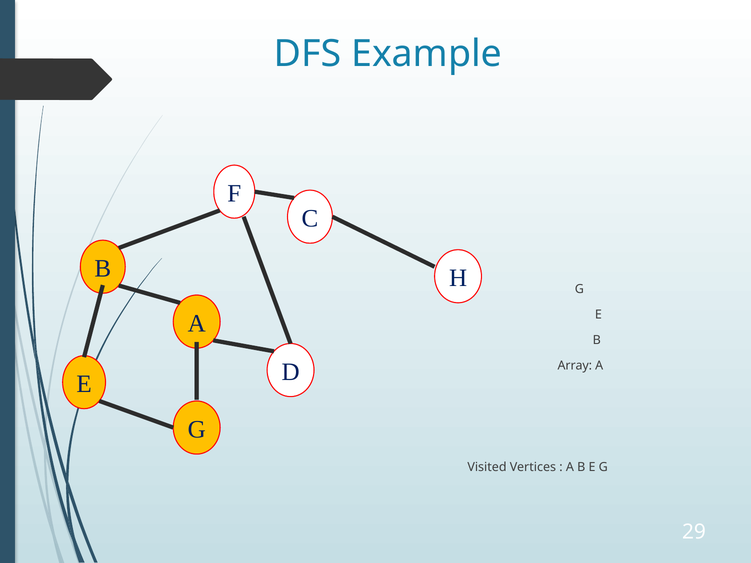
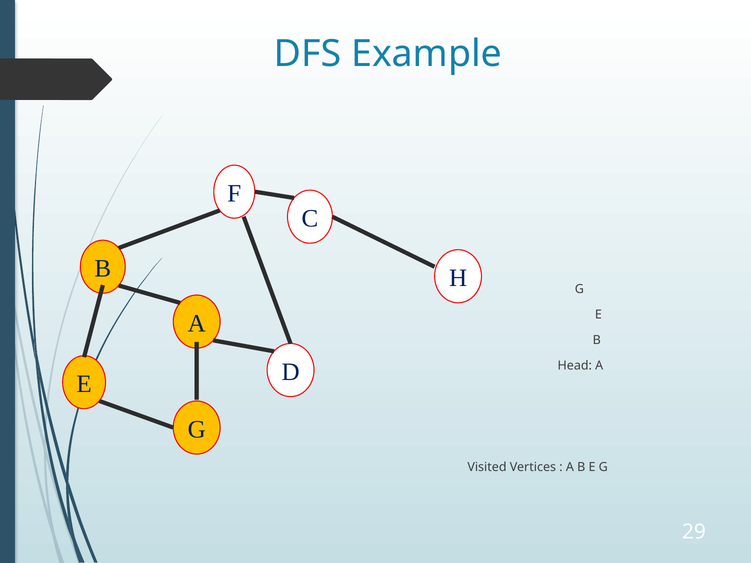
Array: Array -> Head
